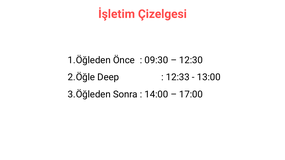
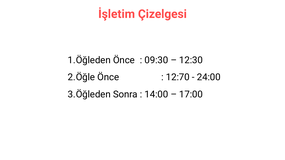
Deep at (108, 77): Deep -> Önce
12:33: 12:33 -> 12:70
13:00: 13:00 -> 24:00
